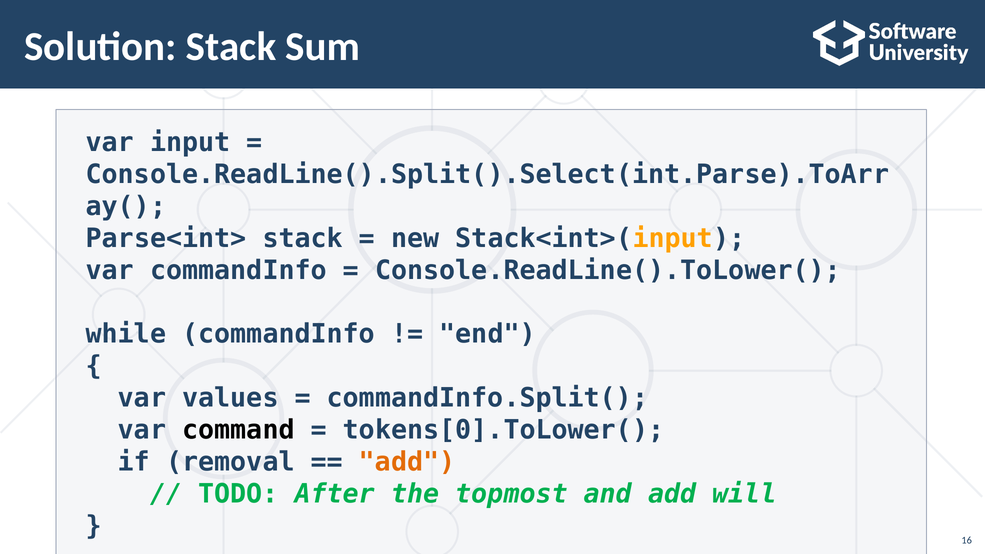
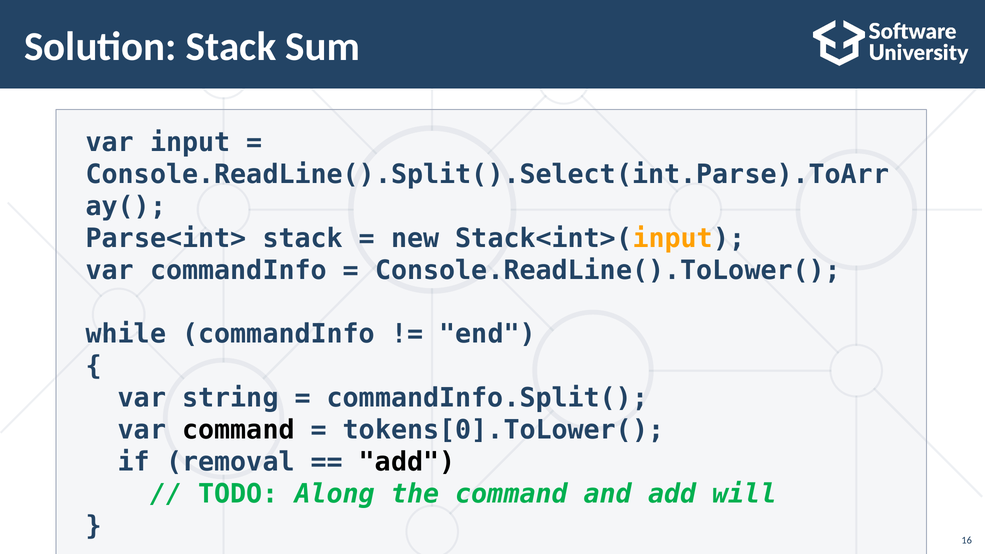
values: values -> string
add at (407, 462) colour: orange -> black
After: After -> Along
the topmost: topmost -> command
